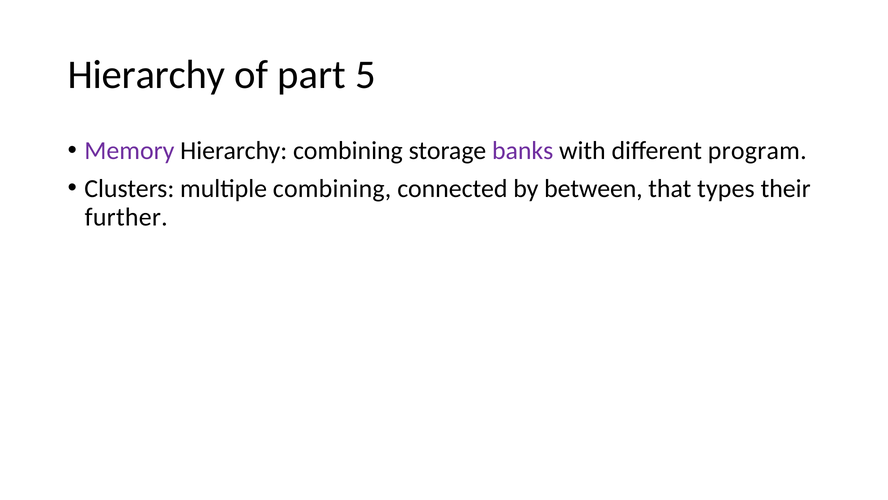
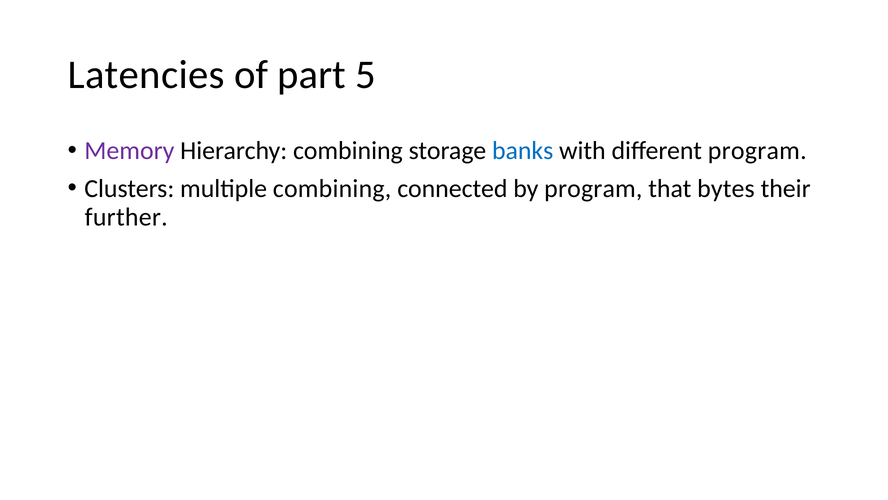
Hierarchy at (146, 75): Hierarchy -> Latencies
banks colour: purple -> blue
by between: between -> program
types: types -> bytes
